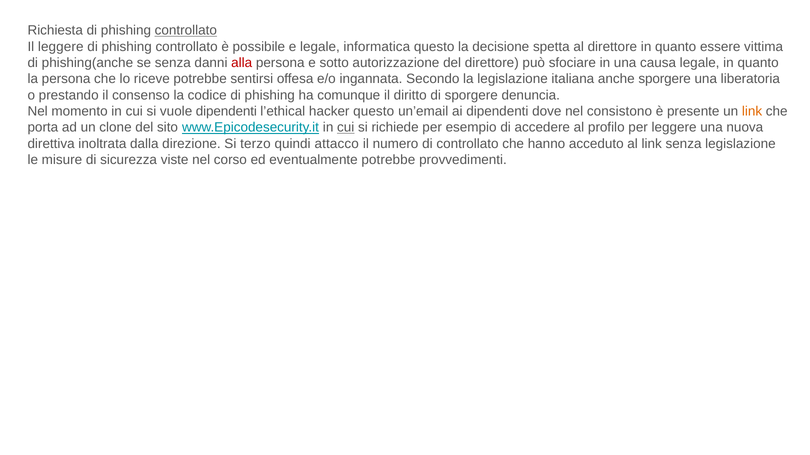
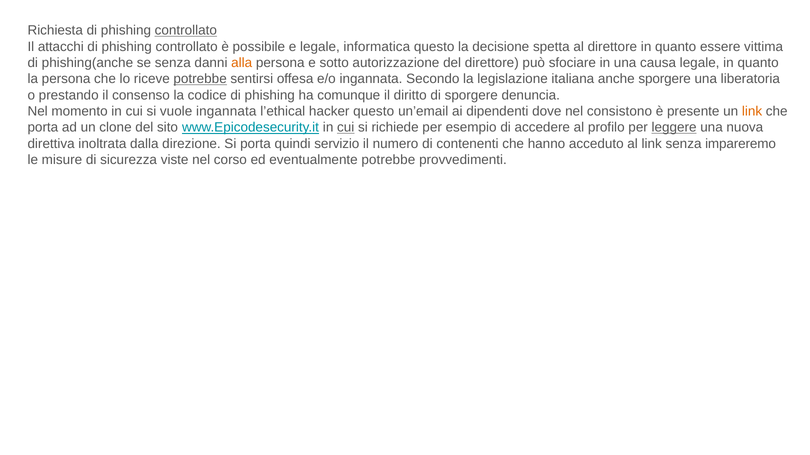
Il leggere: leggere -> attacchi
alla colour: red -> orange
potrebbe at (200, 79) underline: none -> present
vuole dipendenti: dipendenti -> ingannata
leggere at (674, 128) underline: none -> present
Si terzo: terzo -> porta
attacco: attacco -> servizio
di controllato: controllato -> contenenti
senza legislazione: legislazione -> impareremo
